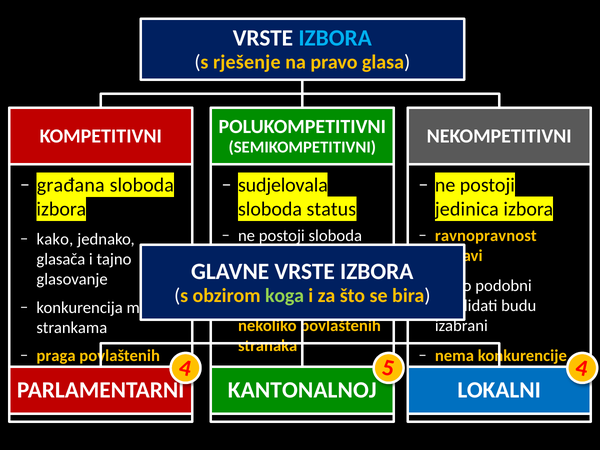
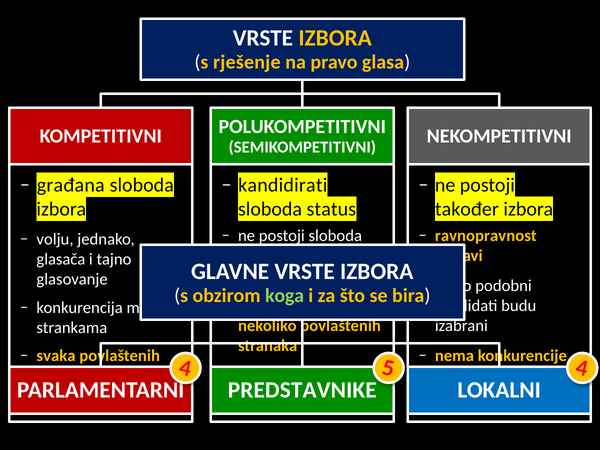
IZBORA at (335, 38) colour: light blue -> yellow
sudjelovala: sudjelovala -> kandidirati
jedinica: jedinica -> također
kako: kako -> volju
praga: praga -> svaka
KANTONALNOJ: KANTONALNOJ -> PREDSTAVNIKE
